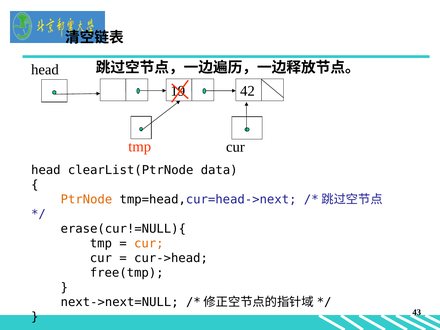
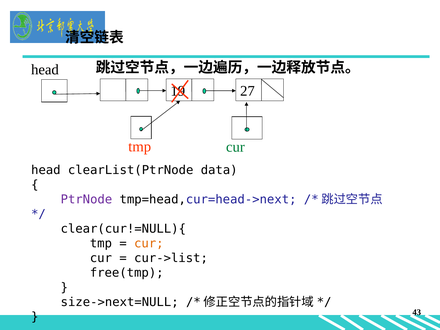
42: 42 -> 27
cur at (235, 147) colour: black -> green
PtrNode colour: orange -> purple
erase(cur!=NULL){: erase(cur!=NULL){ -> clear(cur!=NULL){
cur->head: cur->head -> cur->list
next->next=NULL: next->next=NULL -> size->next=NULL
